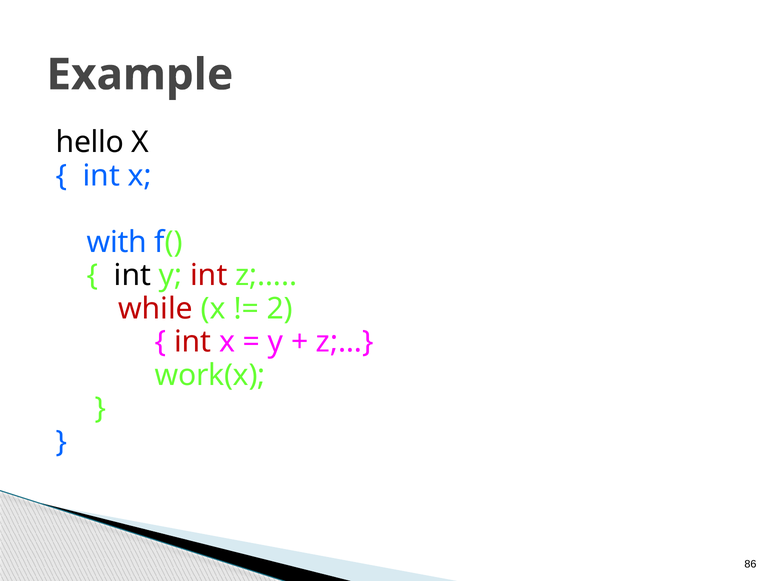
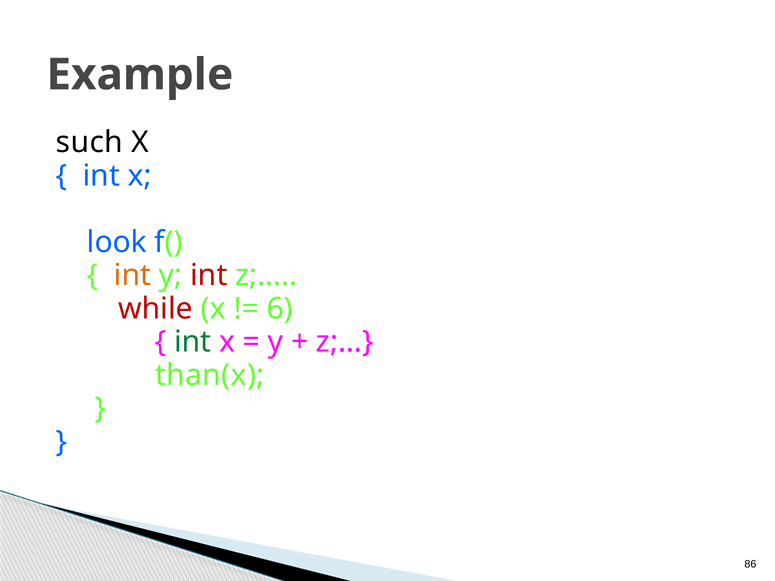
hello: hello -> such
with: with -> look
int at (133, 276) colour: black -> orange
2: 2 -> 6
int at (193, 342) colour: red -> green
work(x: work(x -> than(x
